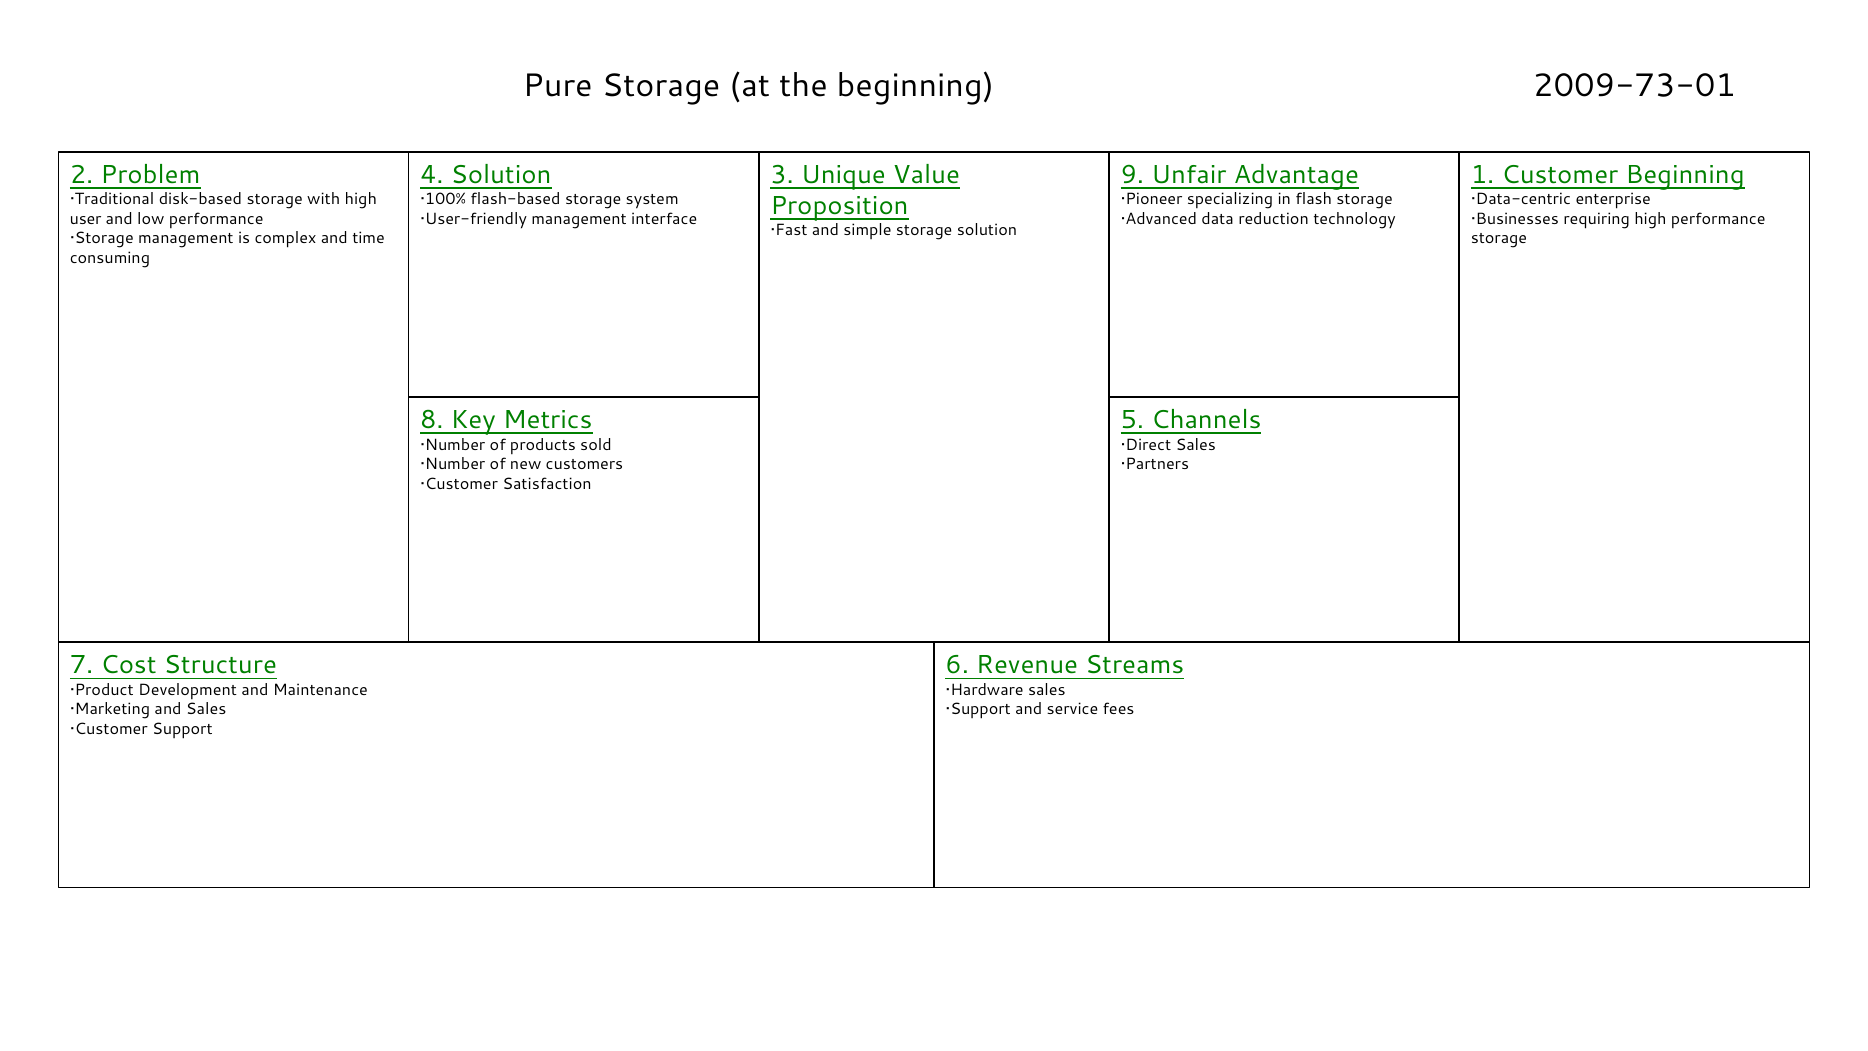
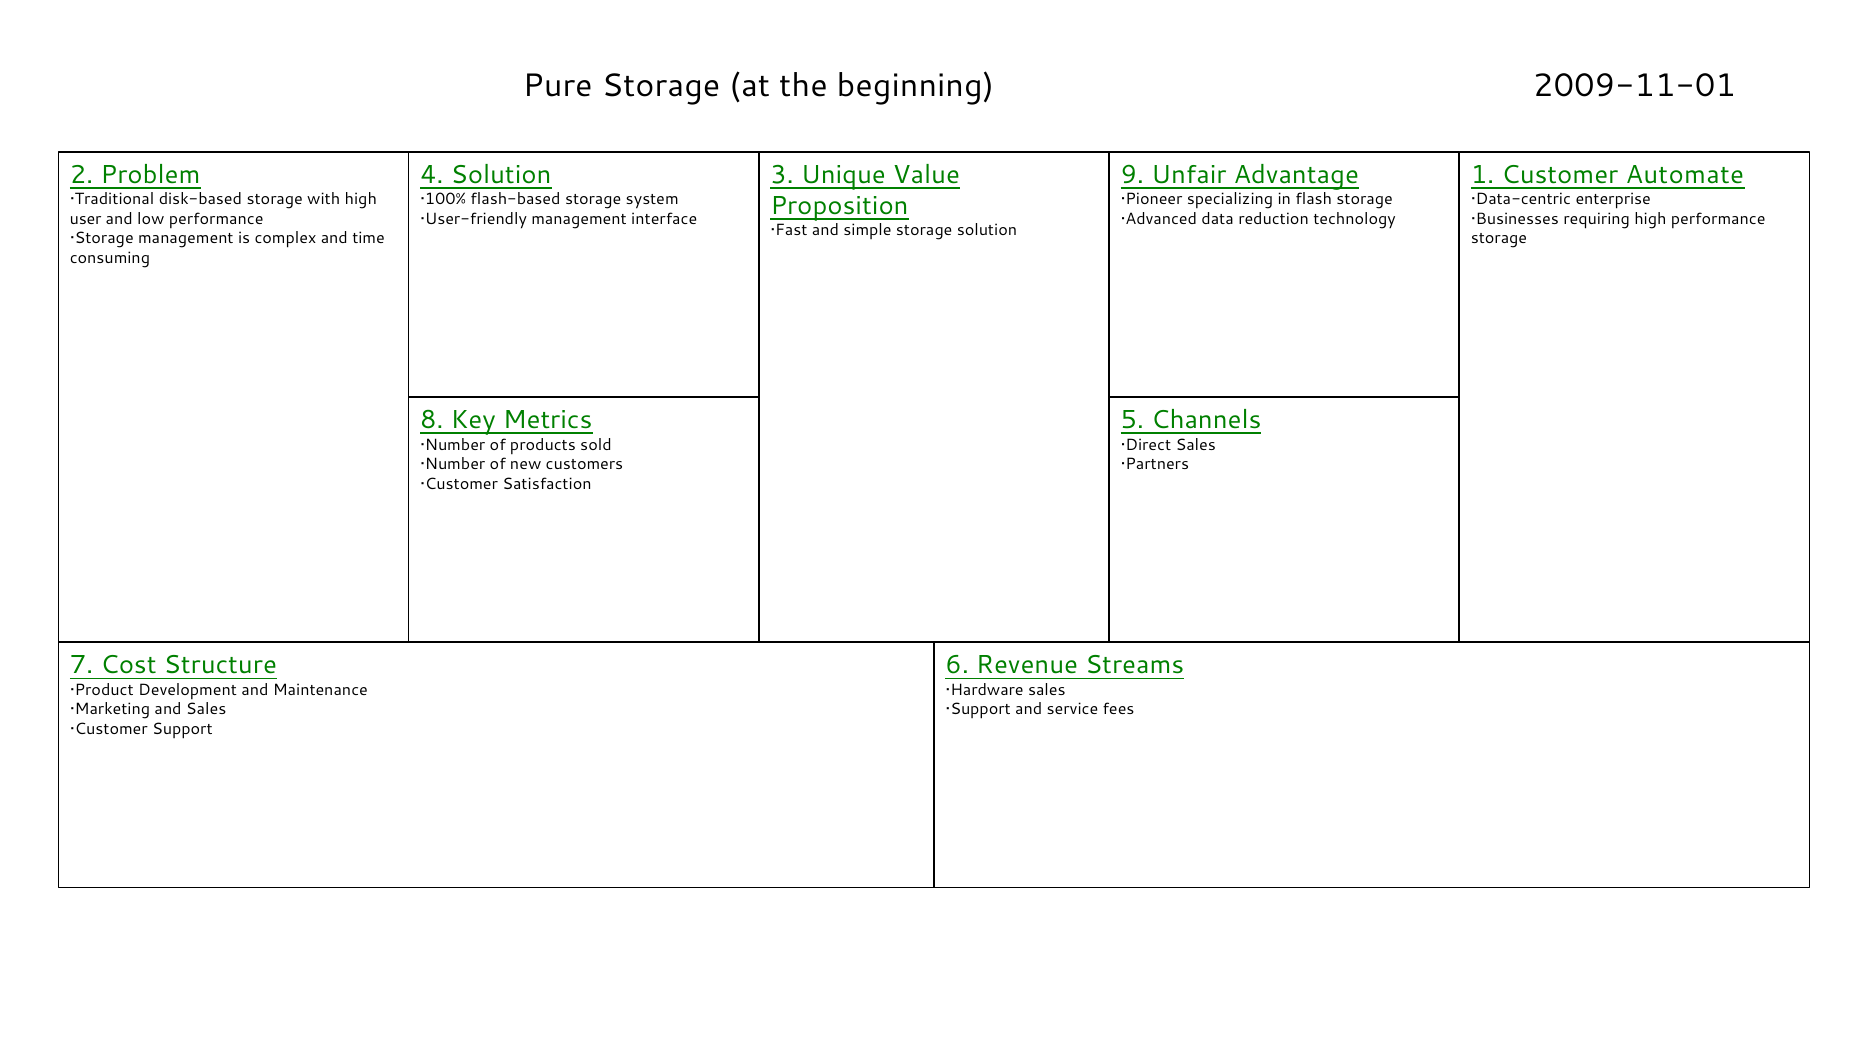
2009-73-01: 2009-73-01 -> 2009-11-01
Customer Beginning: Beginning -> Automate
